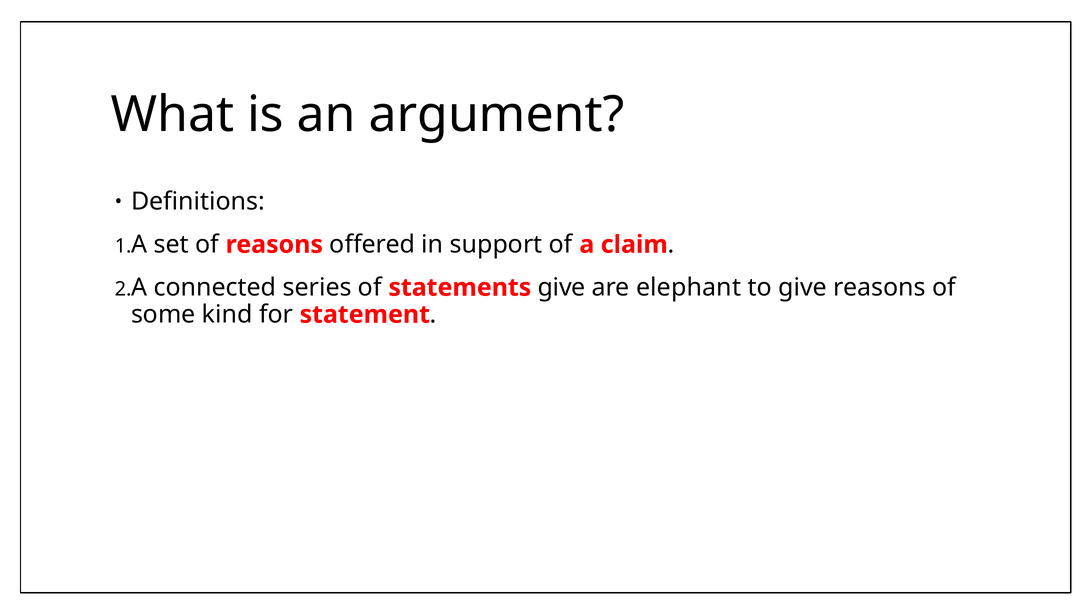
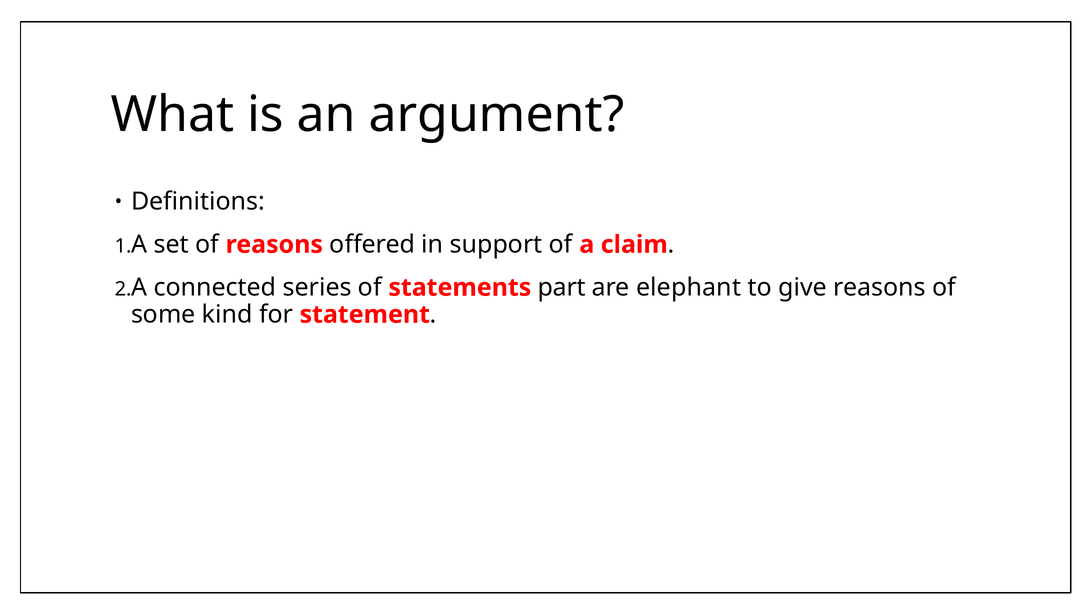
statements give: give -> part
